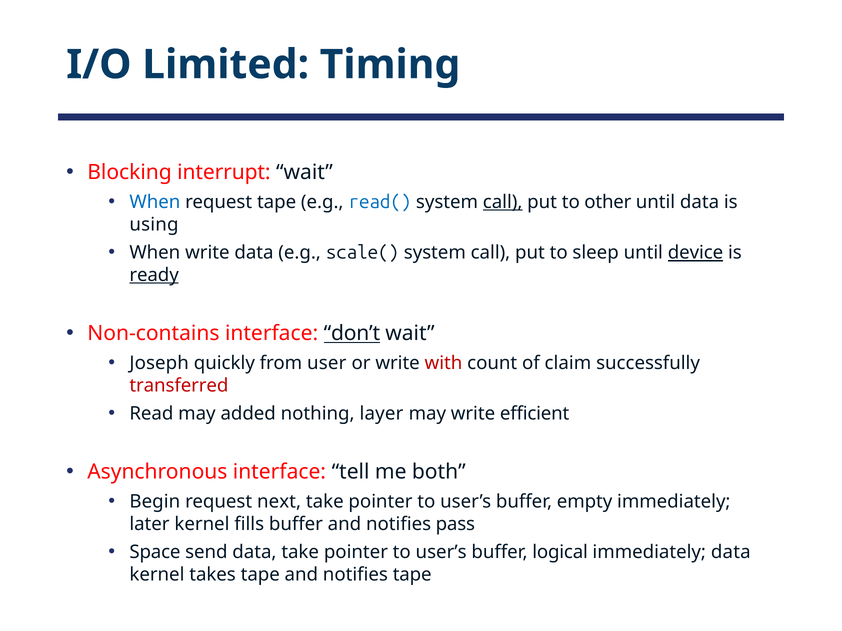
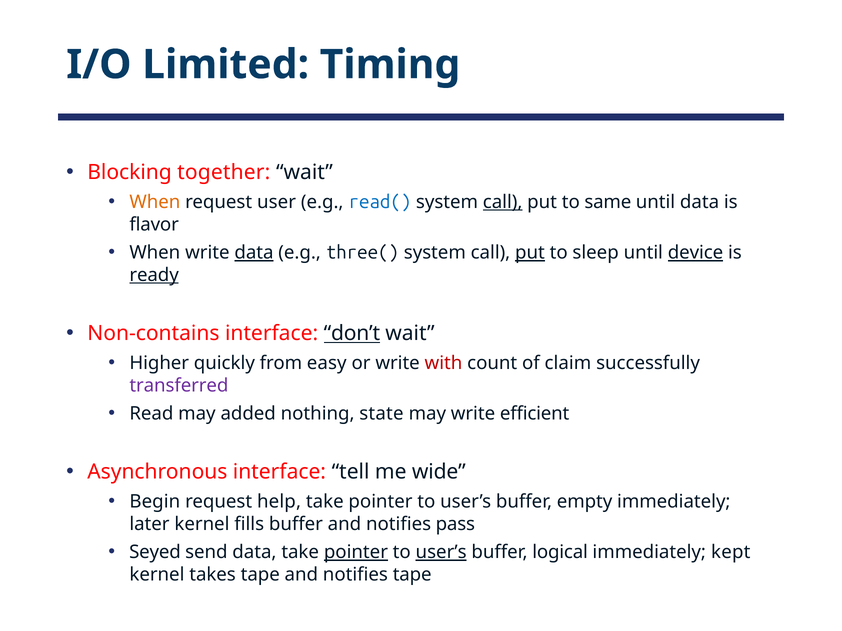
interrupt: interrupt -> together
When at (155, 202) colour: blue -> orange
request tape: tape -> user
other: other -> same
using: using -> flavor
data at (254, 253) underline: none -> present
scale(: scale( -> three(
put at (530, 253) underline: none -> present
Joseph: Joseph -> Higher
user: user -> easy
transferred colour: red -> purple
layer: layer -> state
both: both -> wide
next: next -> help
Space: Space -> Seyed
pointer at (356, 553) underline: none -> present
user’s at (441, 553) underline: none -> present
immediately data: data -> kept
